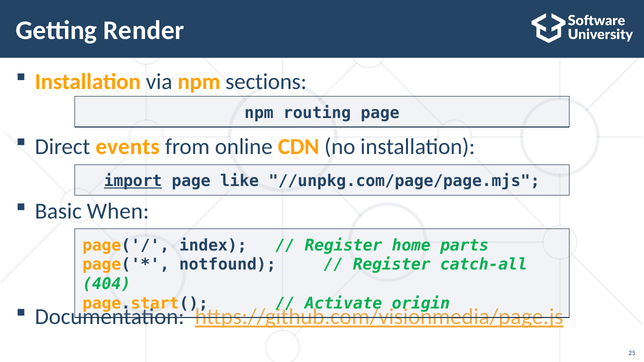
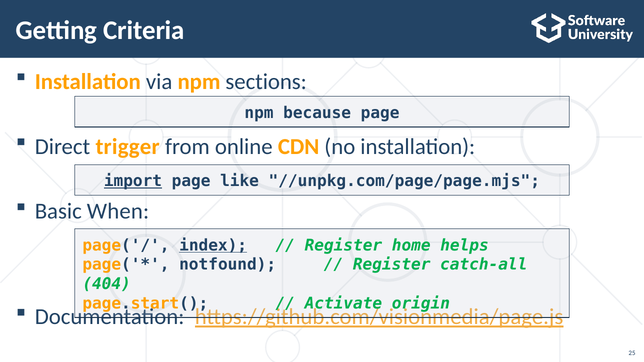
Render: Render -> Criteria
routing: routing -> because
events: events -> trigger
index underline: none -> present
parts: parts -> helps
